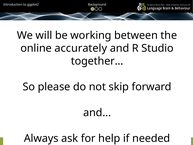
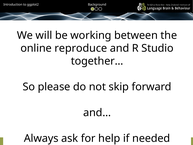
accurately: accurately -> reproduce
